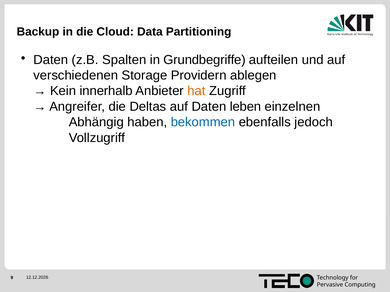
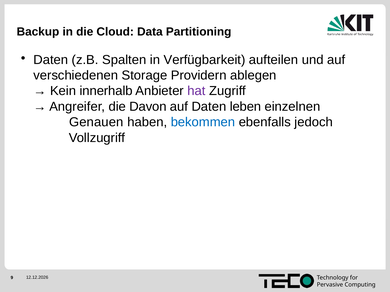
Grundbegriffe: Grundbegriffe -> Verfügbarkeit
hat colour: orange -> purple
Deltas: Deltas -> Davon
Abhängig: Abhängig -> Genauen
